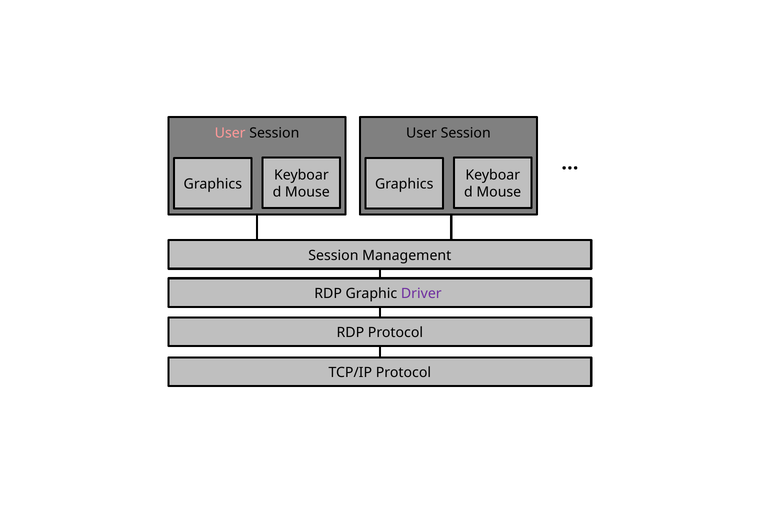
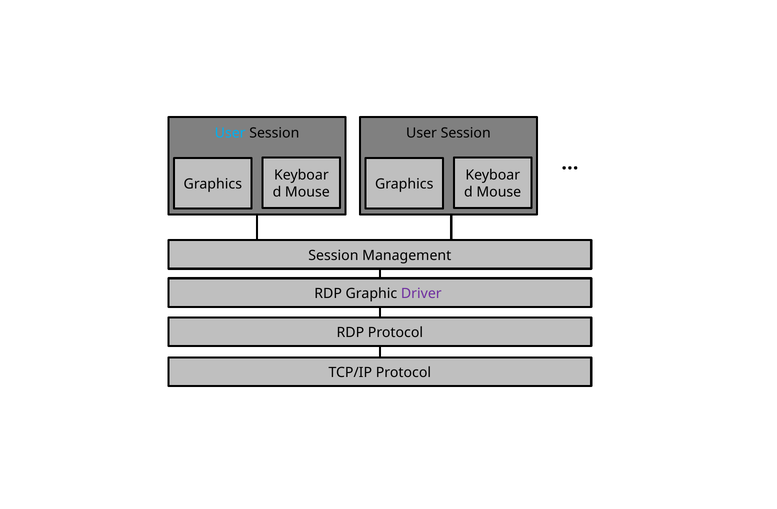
User at (230, 133) colour: pink -> light blue
